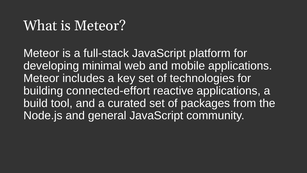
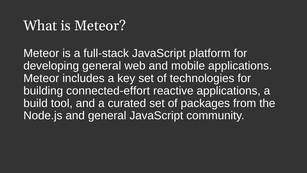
developing minimal: minimal -> general
